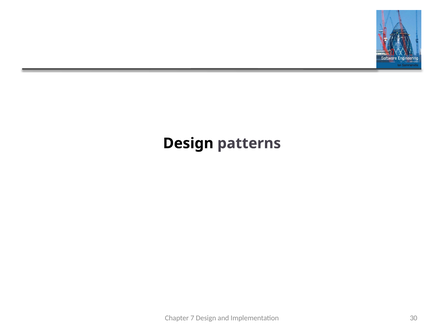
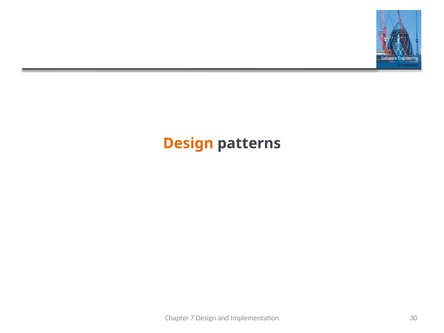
Design at (188, 143) colour: black -> orange
